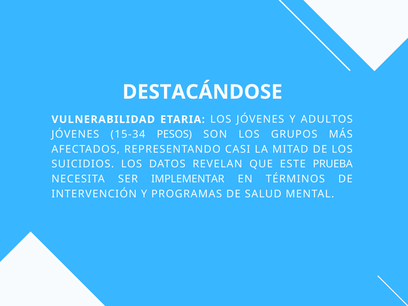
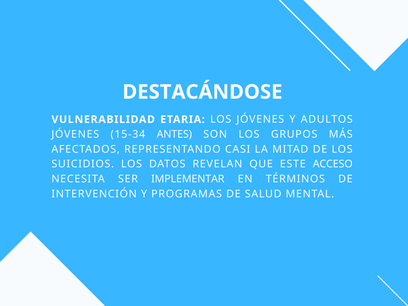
PESOS: PESOS -> ANTES
PRUEBA: PRUEBA -> ACCESO
